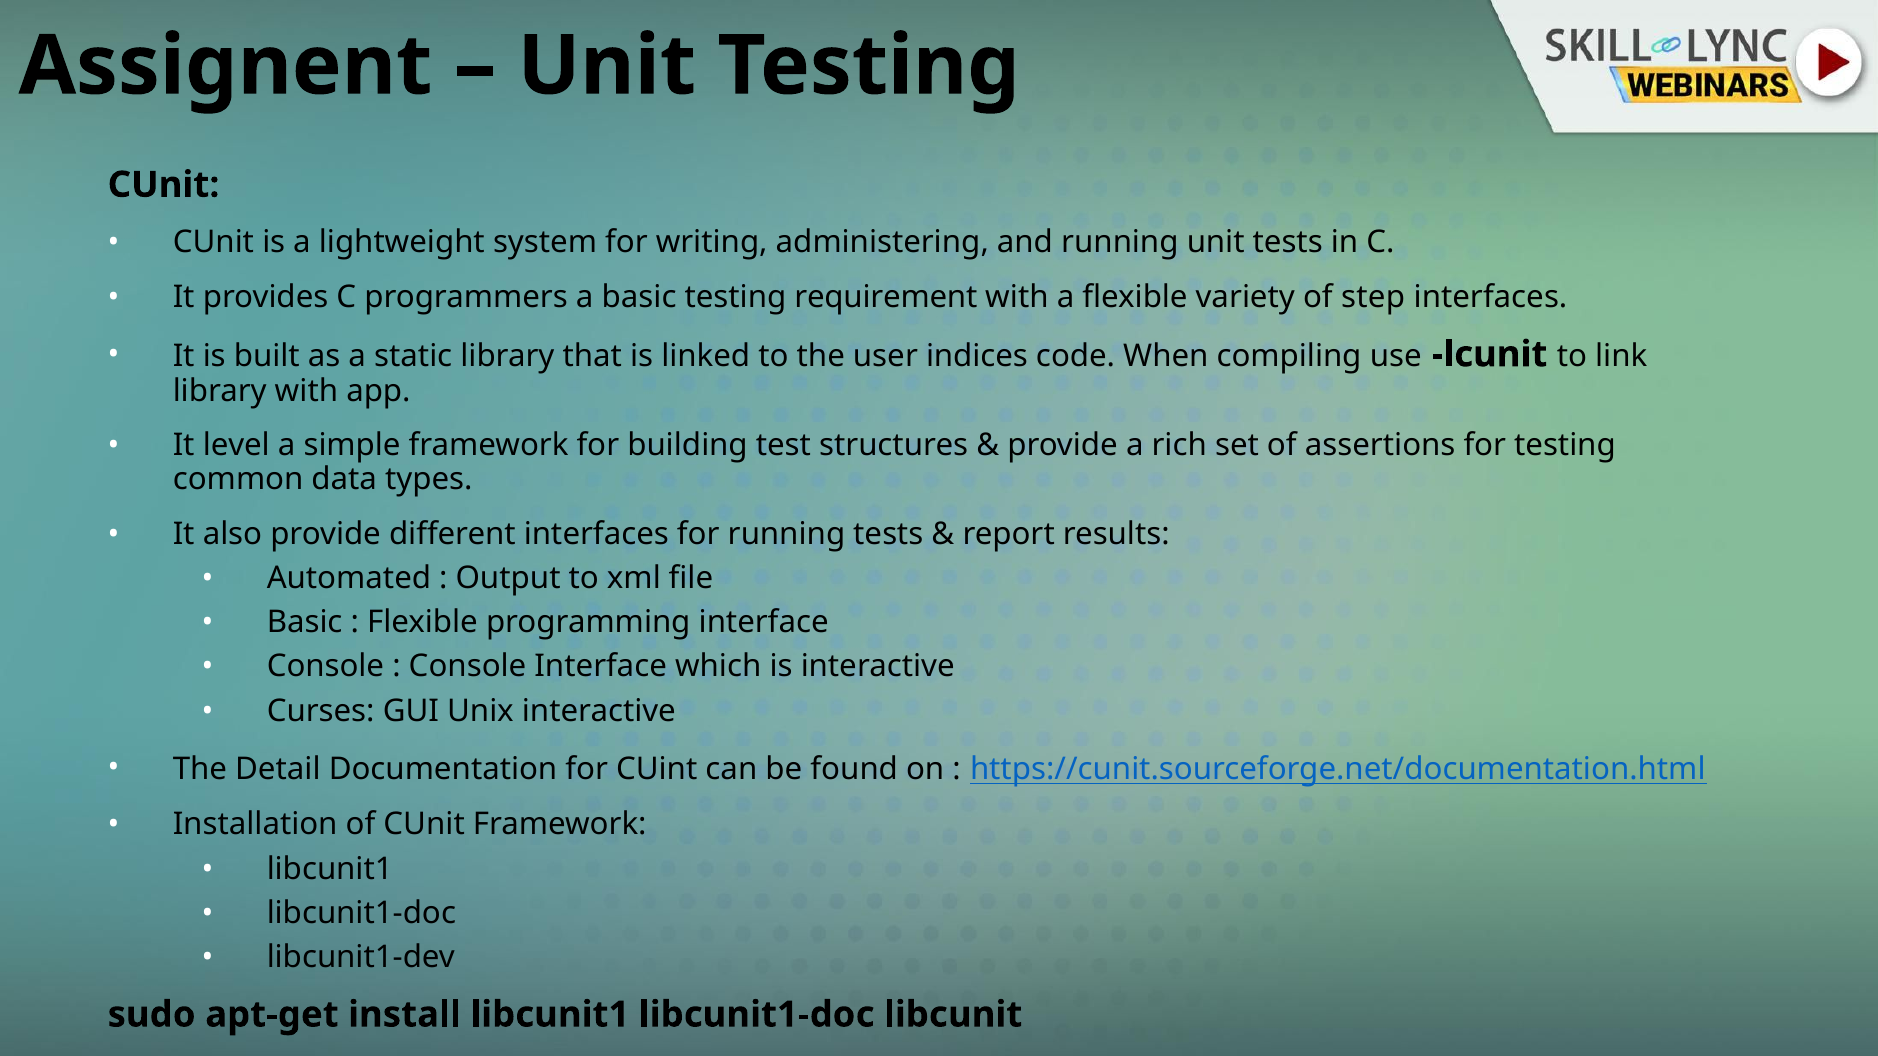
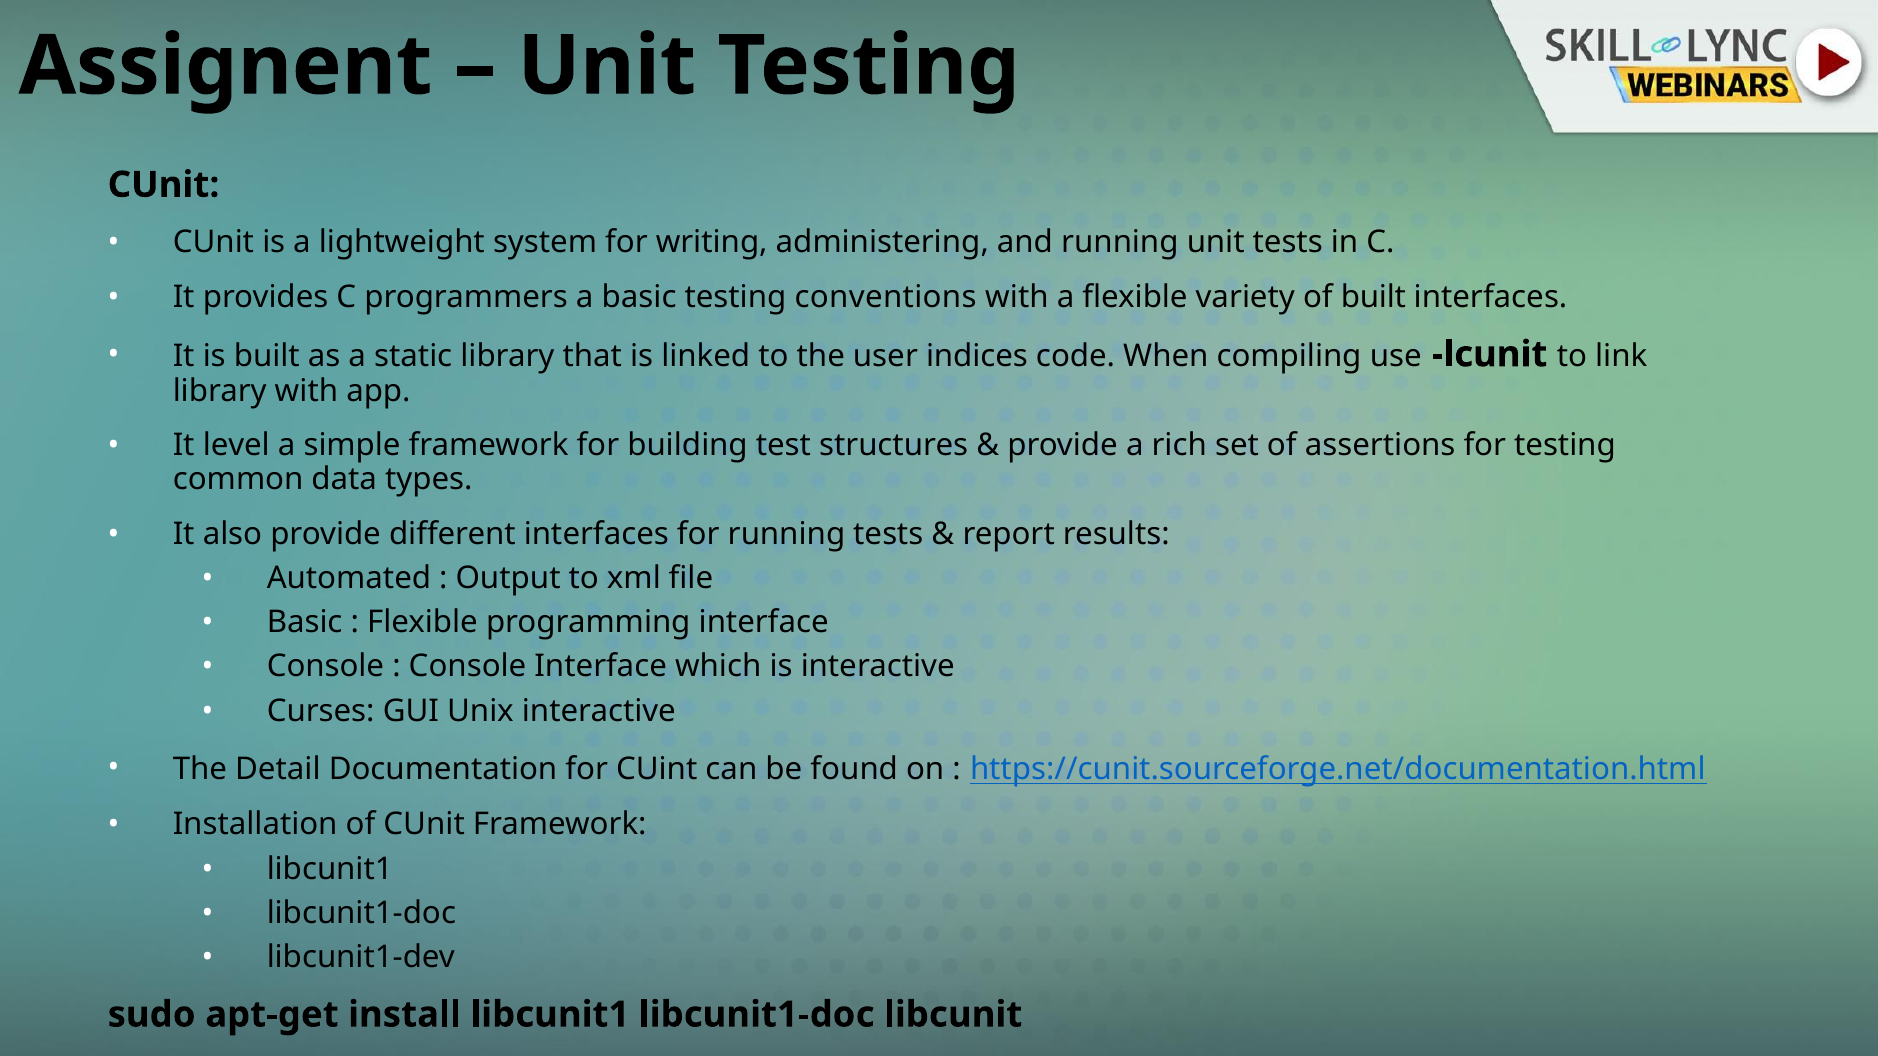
requirement: requirement -> conventions
of step: step -> built
